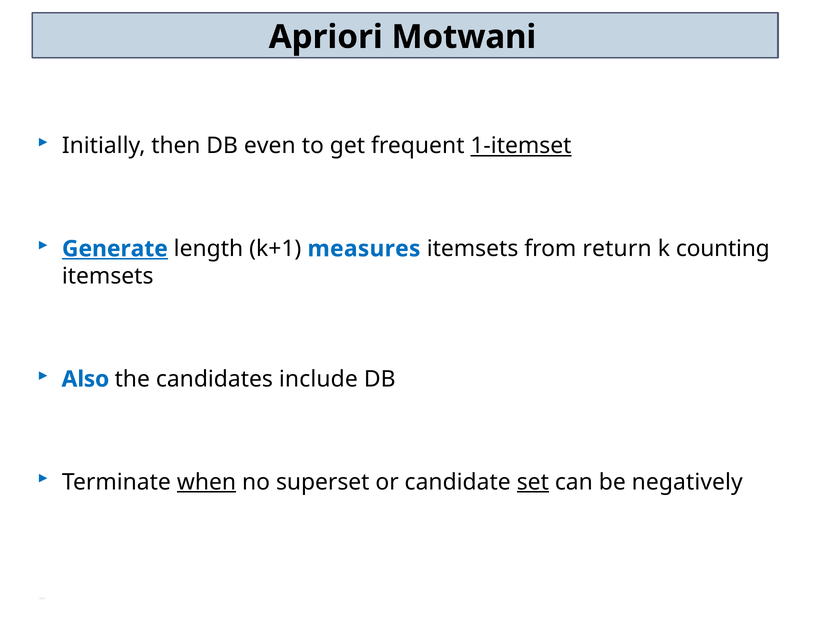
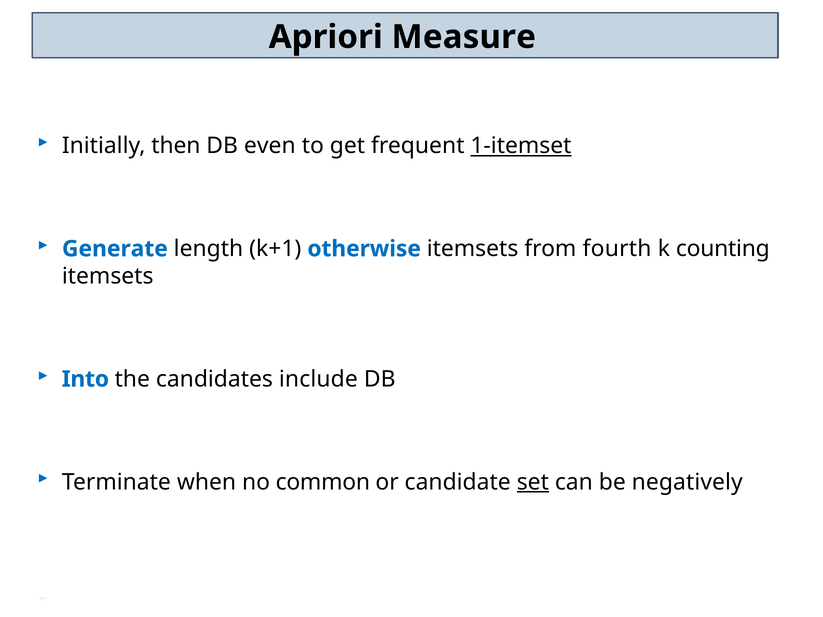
Motwani: Motwani -> Measure
Generate underline: present -> none
measures: measures -> otherwise
return: return -> fourth
Also: Also -> Into
when underline: present -> none
superset: superset -> common
